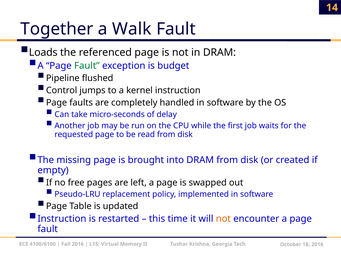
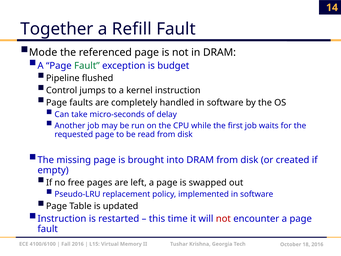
Walk: Walk -> Refill
Loads: Loads -> Mode
not at (223, 219) colour: orange -> red
